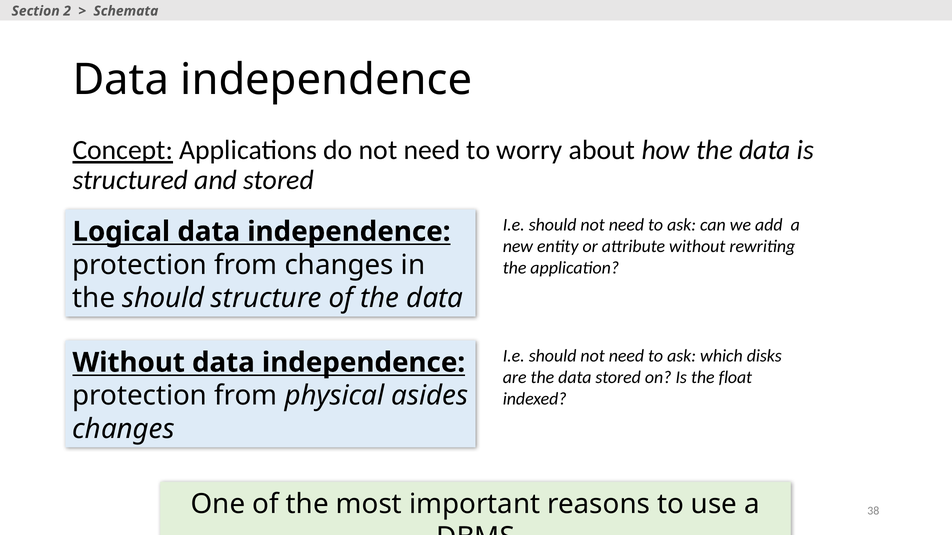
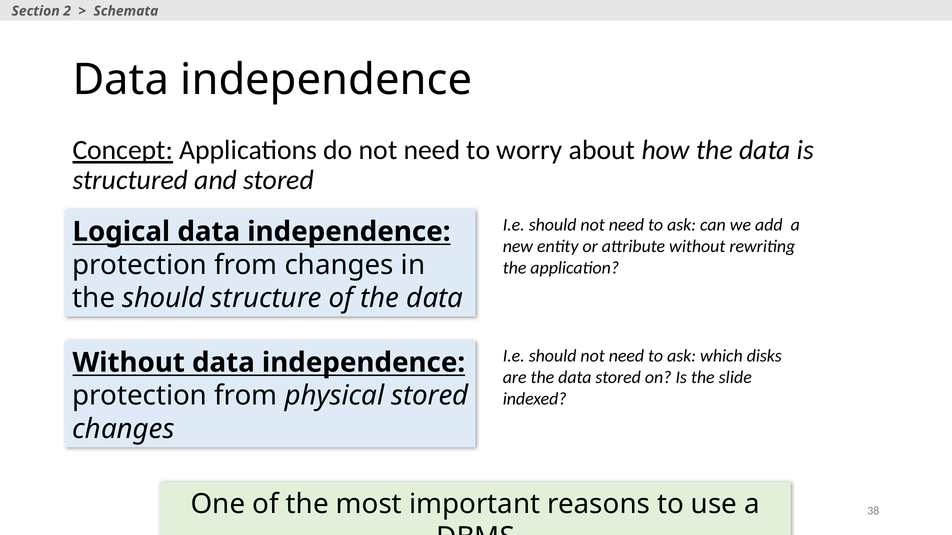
float: float -> slide
physical asides: asides -> stored
